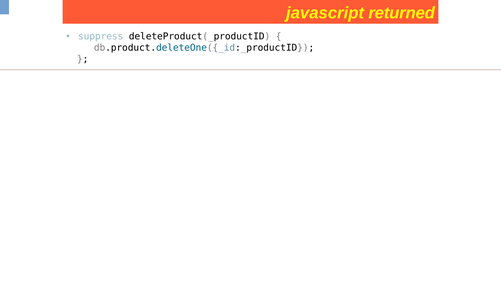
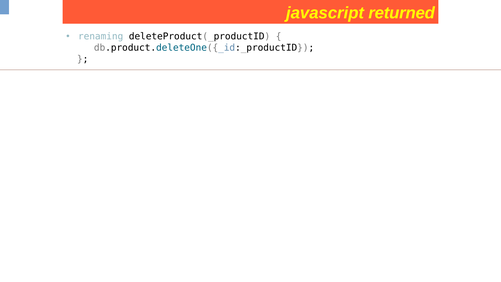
suppress: suppress -> renaming
